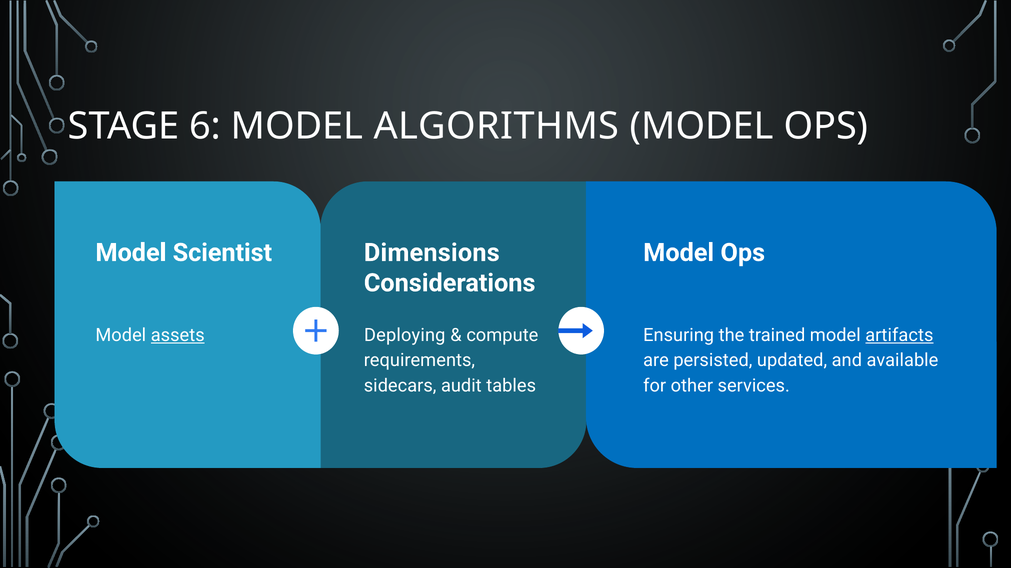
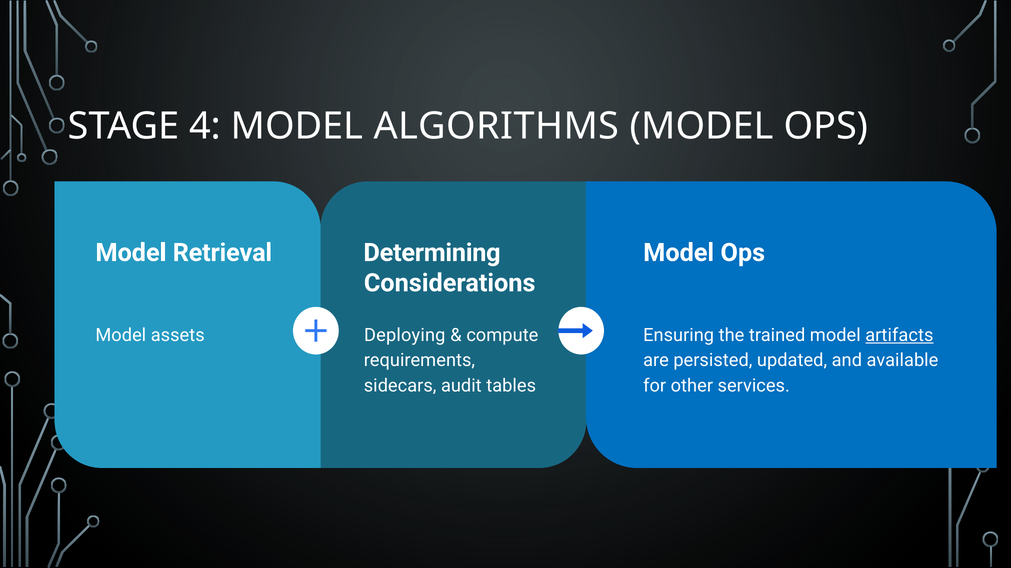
6: 6 -> 4
Scientist: Scientist -> Retrieval
Dimensions: Dimensions -> Determining
assets underline: present -> none
